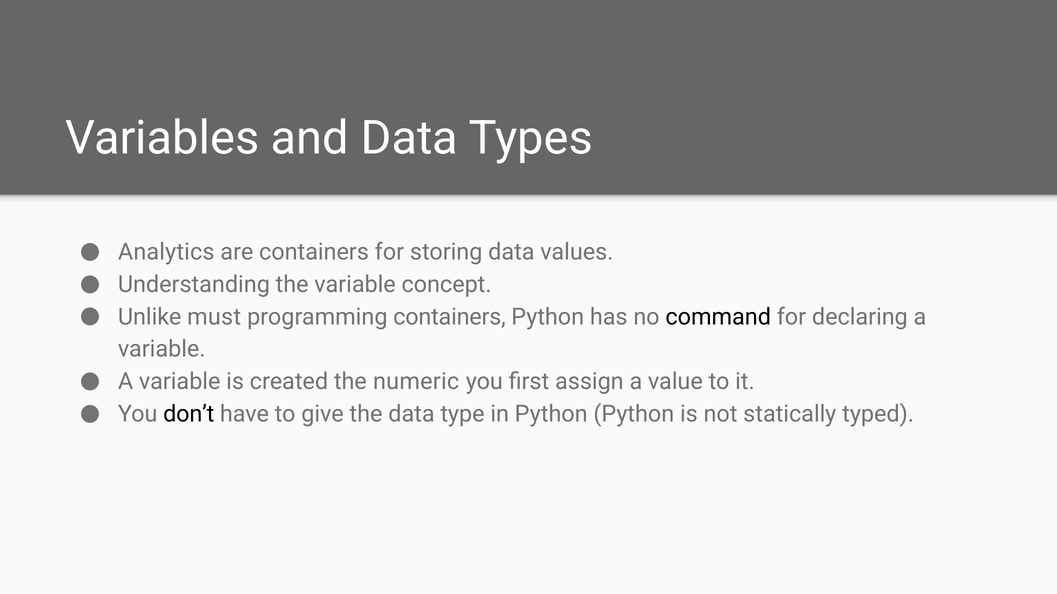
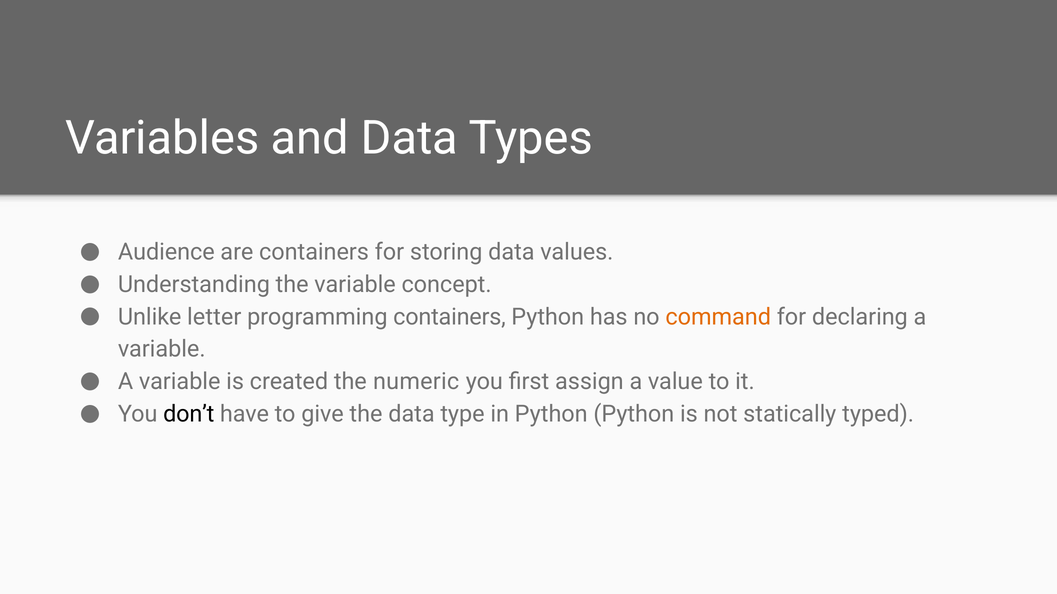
Analytics: Analytics -> Audience
must: must -> letter
command colour: black -> orange
